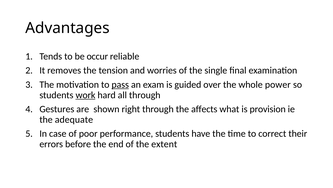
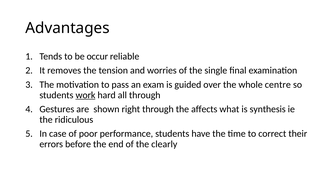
pass underline: present -> none
power: power -> centre
provision: provision -> synthesis
adequate: adequate -> ridiculous
extent: extent -> clearly
